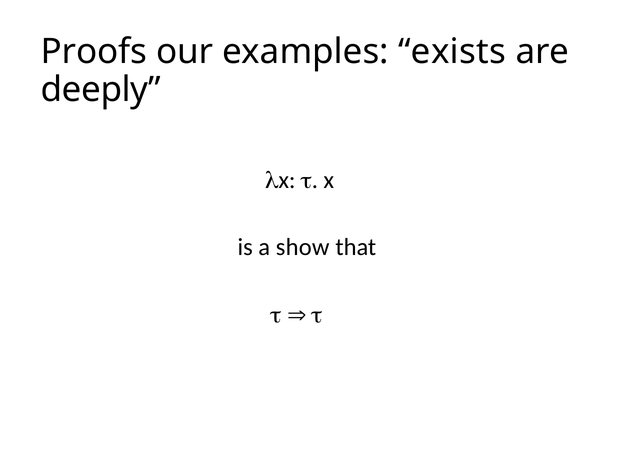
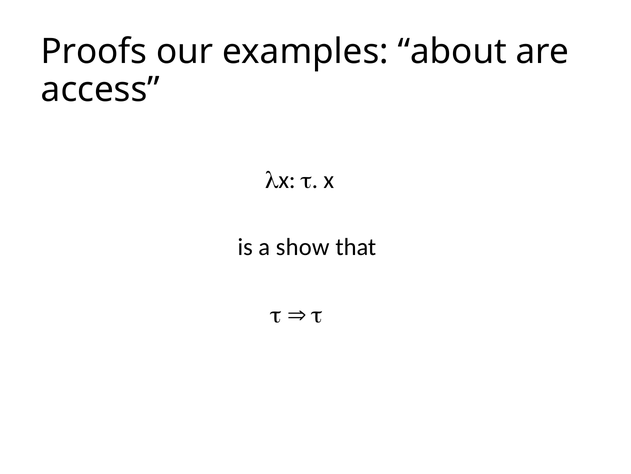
exists: exists -> about
deeply: deeply -> access
